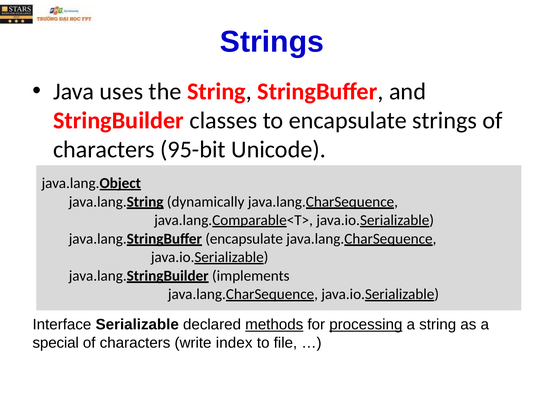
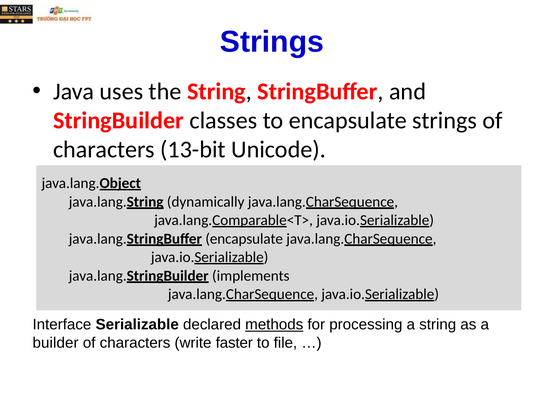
95-bit: 95-bit -> 13-bit
processing underline: present -> none
special: special -> builder
index: index -> faster
